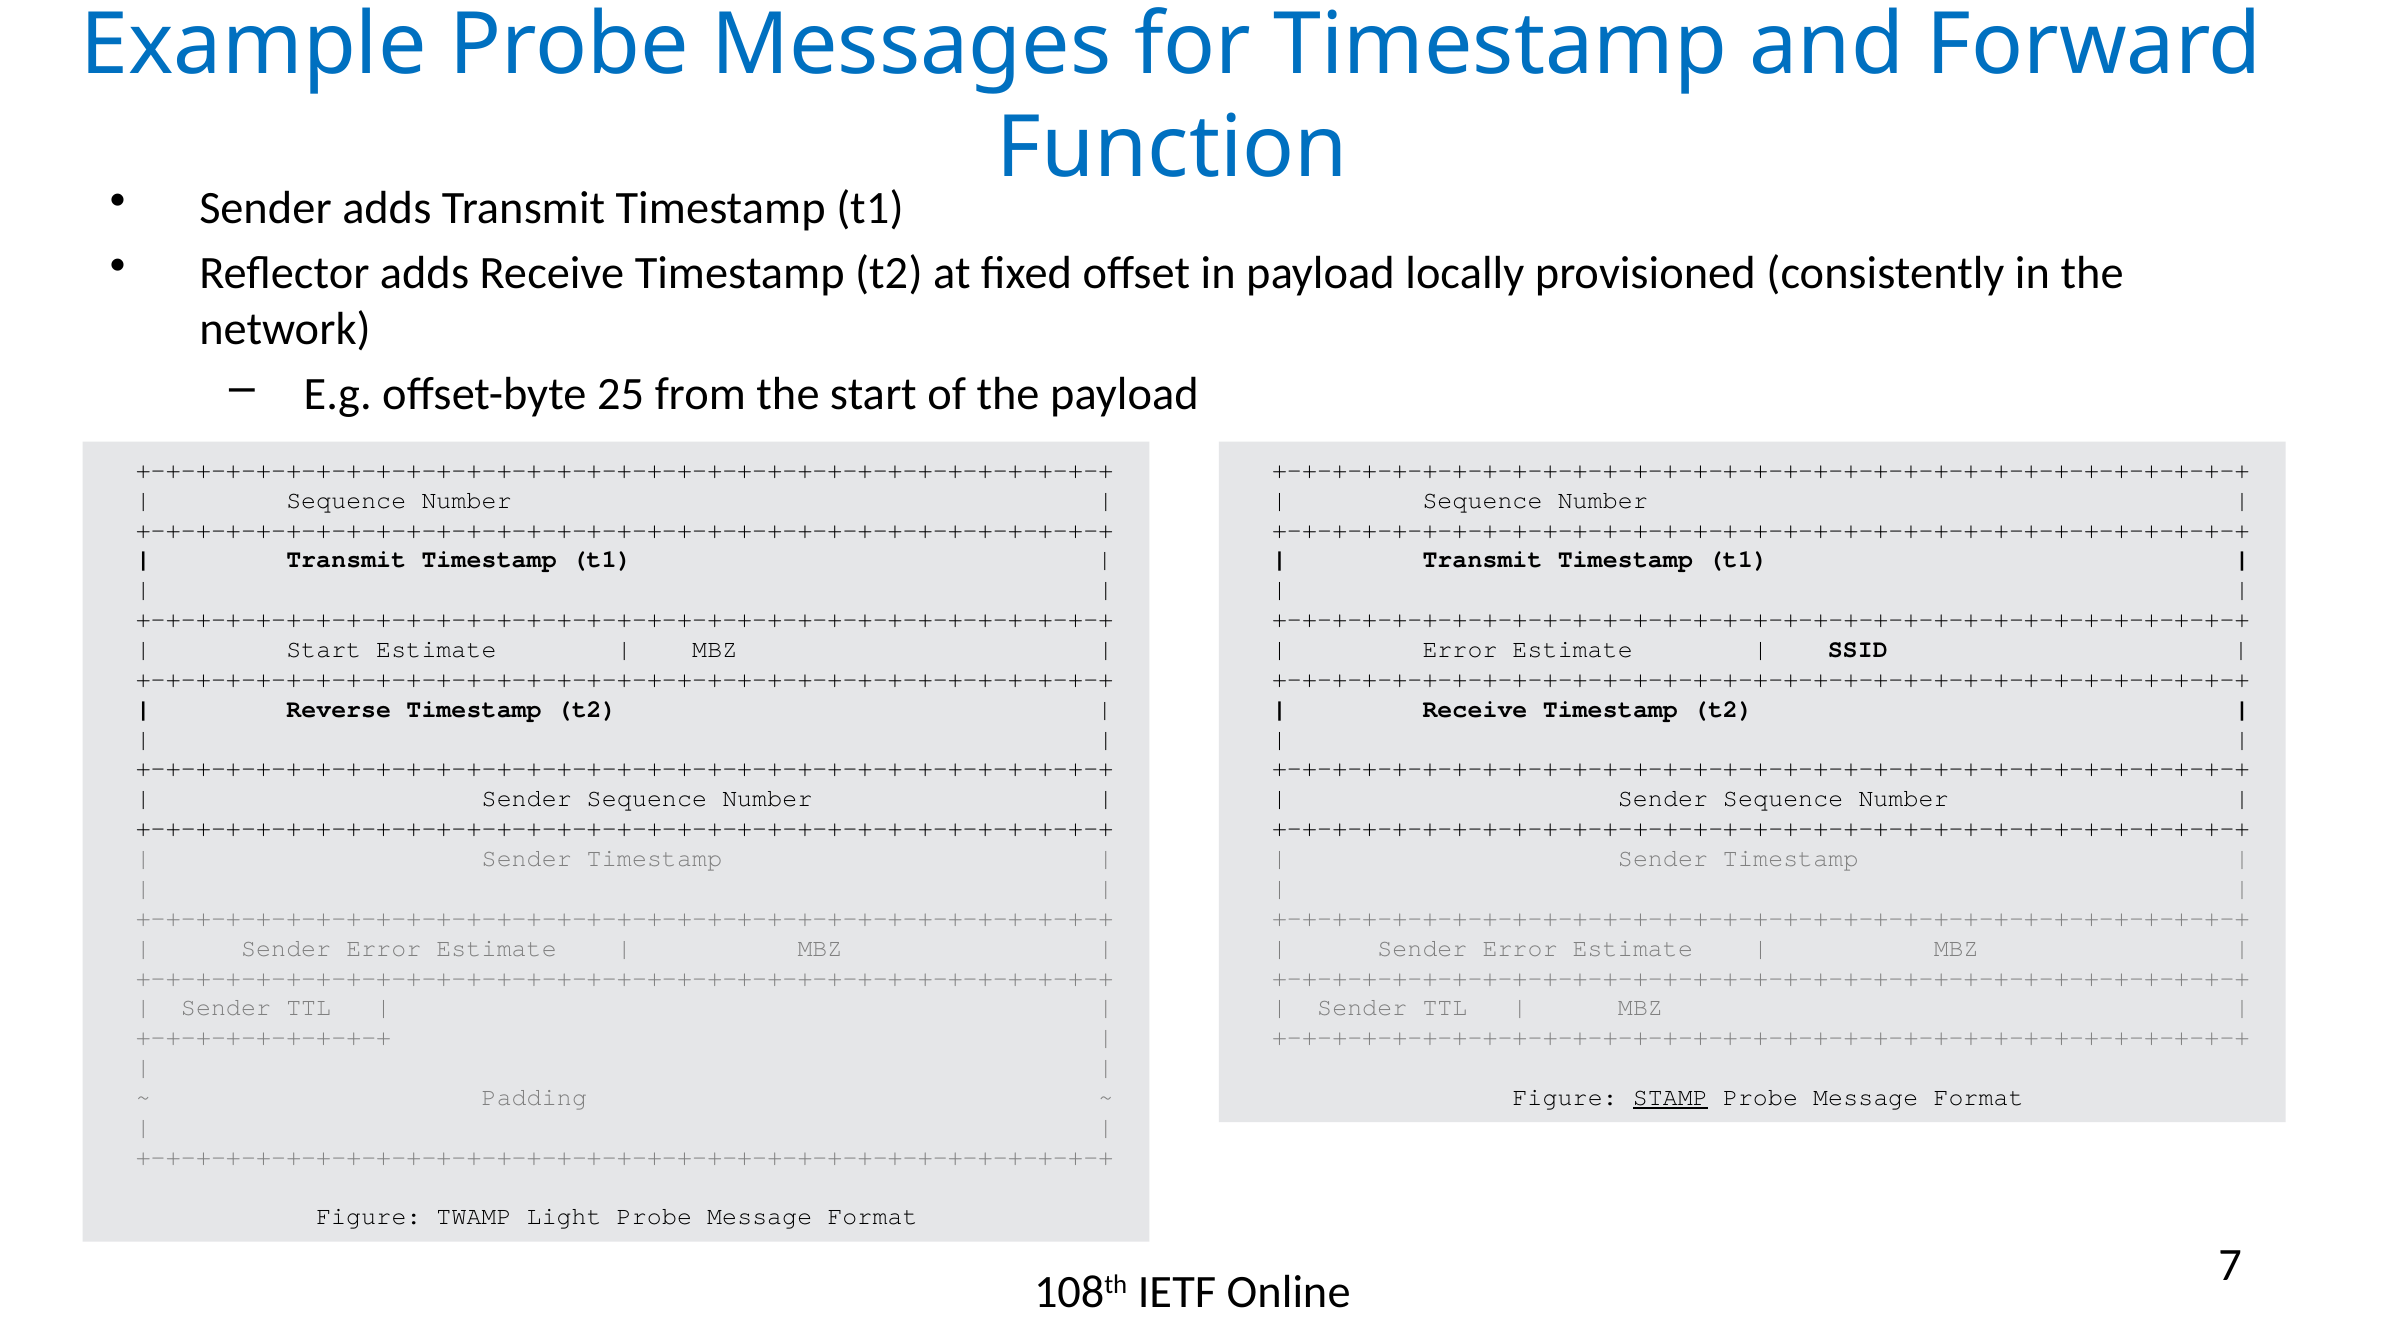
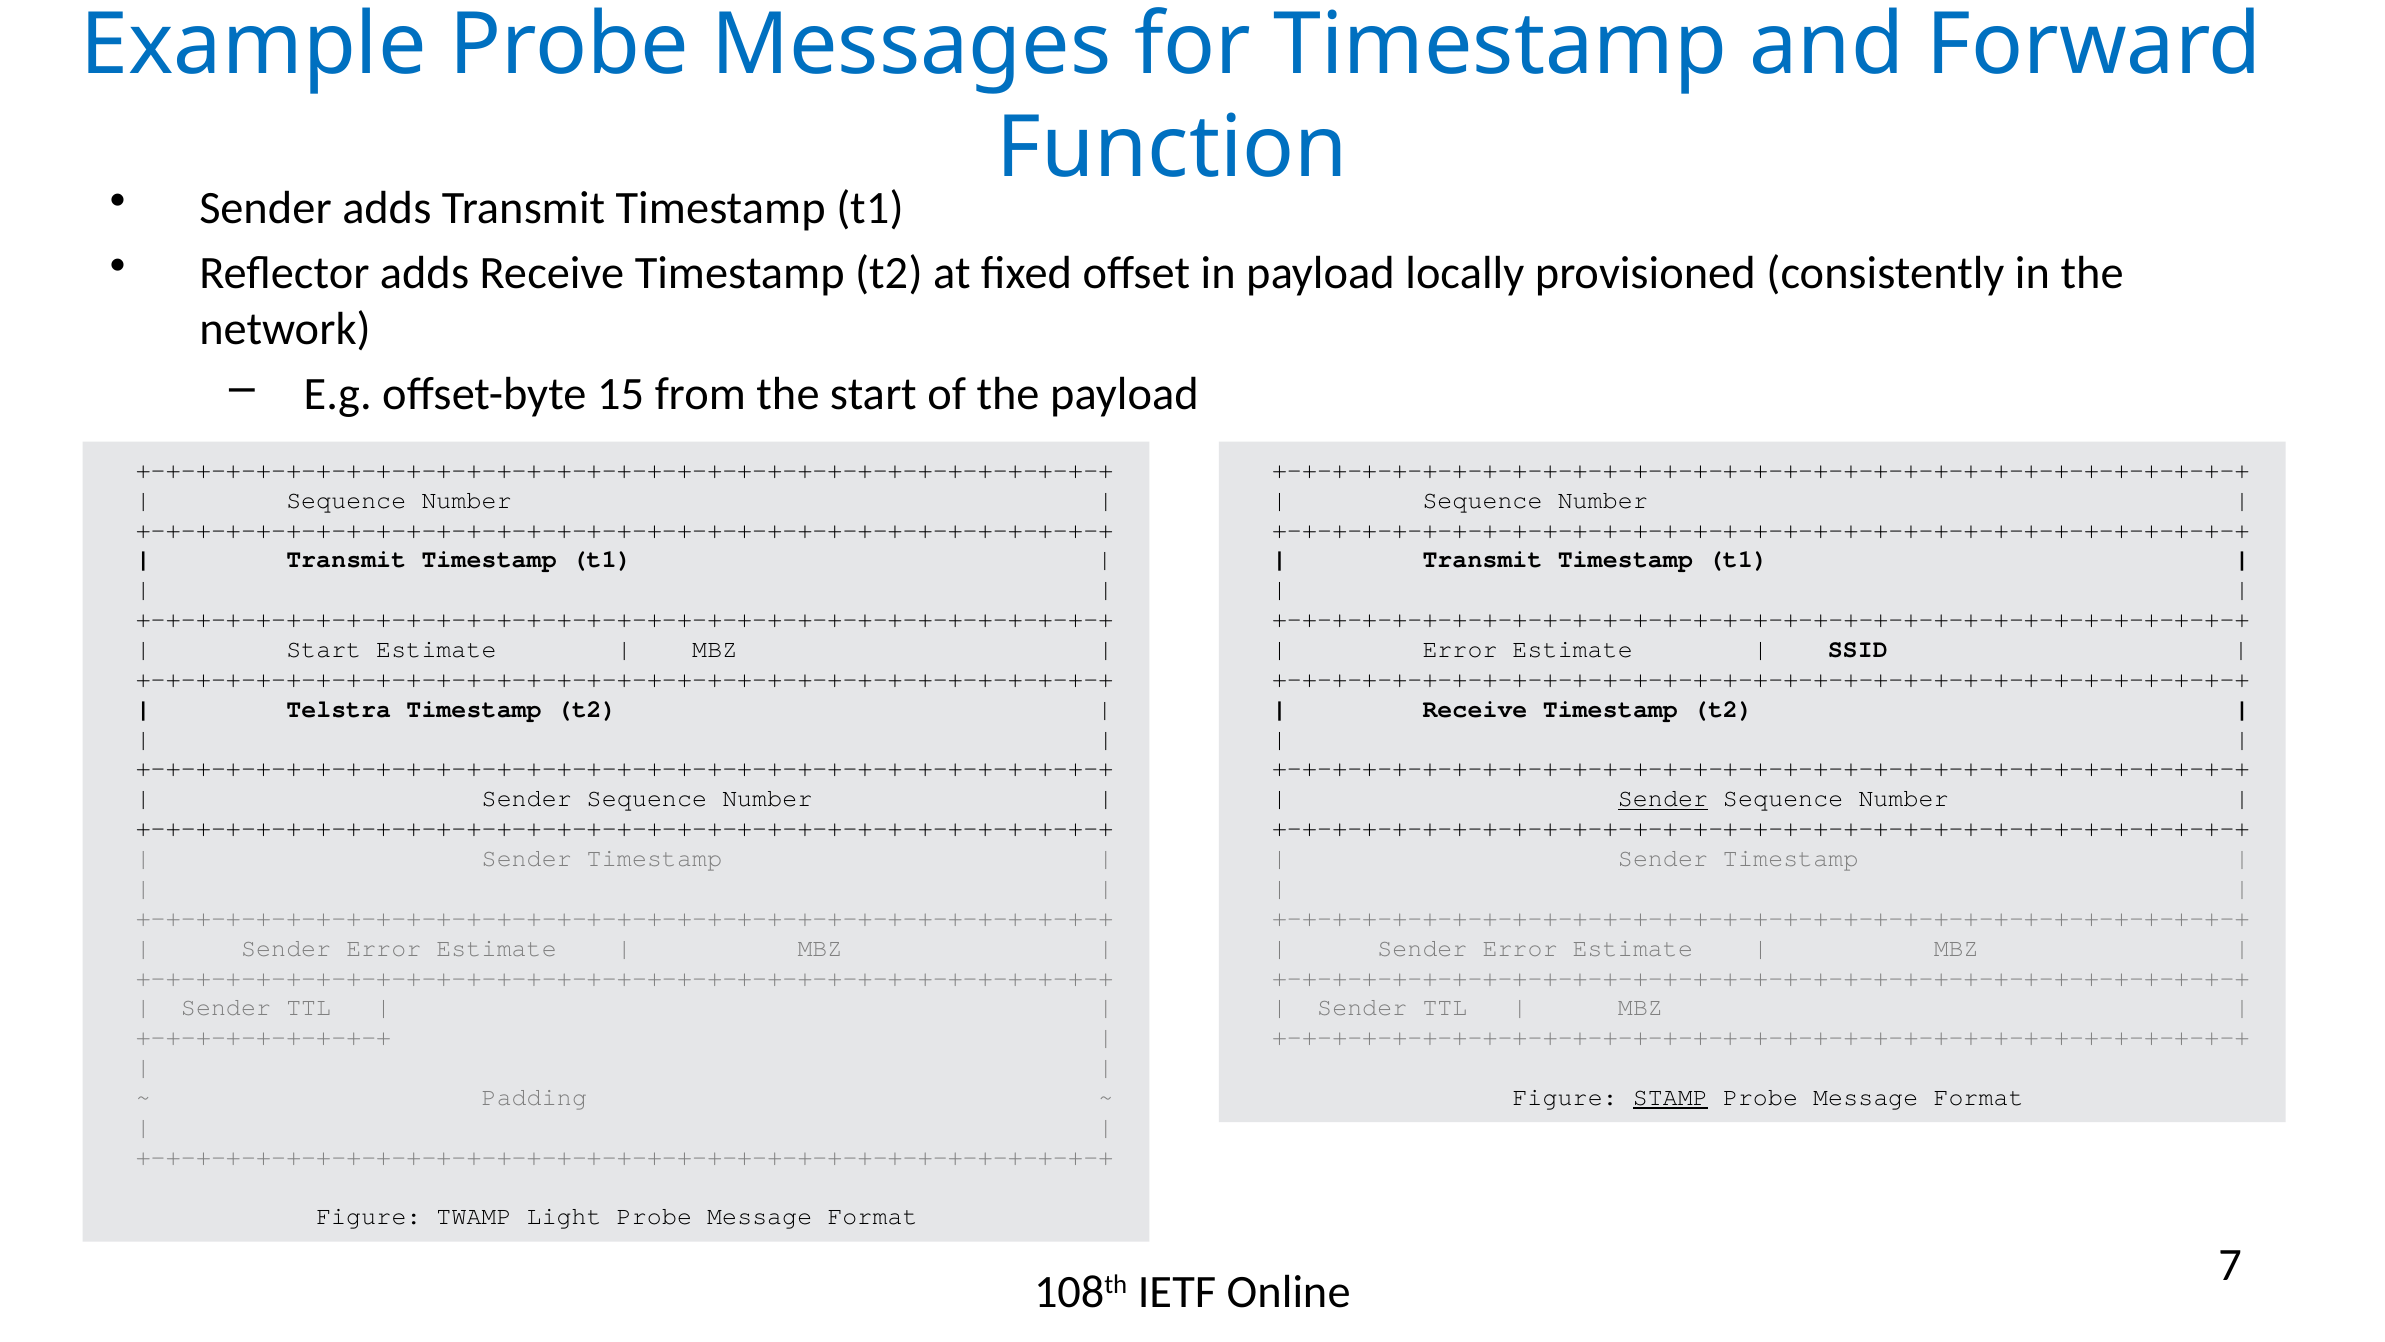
25: 25 -> 15
Reverse: Reverse -> Telstra
Sender at (1663, 798) underline: none -> present
